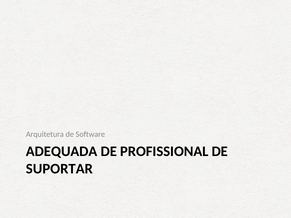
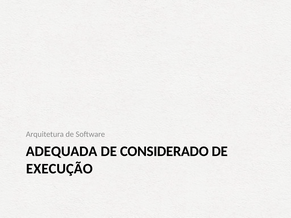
PROFISSIONAL: PROFISSIONAL -> CONSIDERADO
SUPORTAR: SUPORTAR -> EXECUÇÃO
